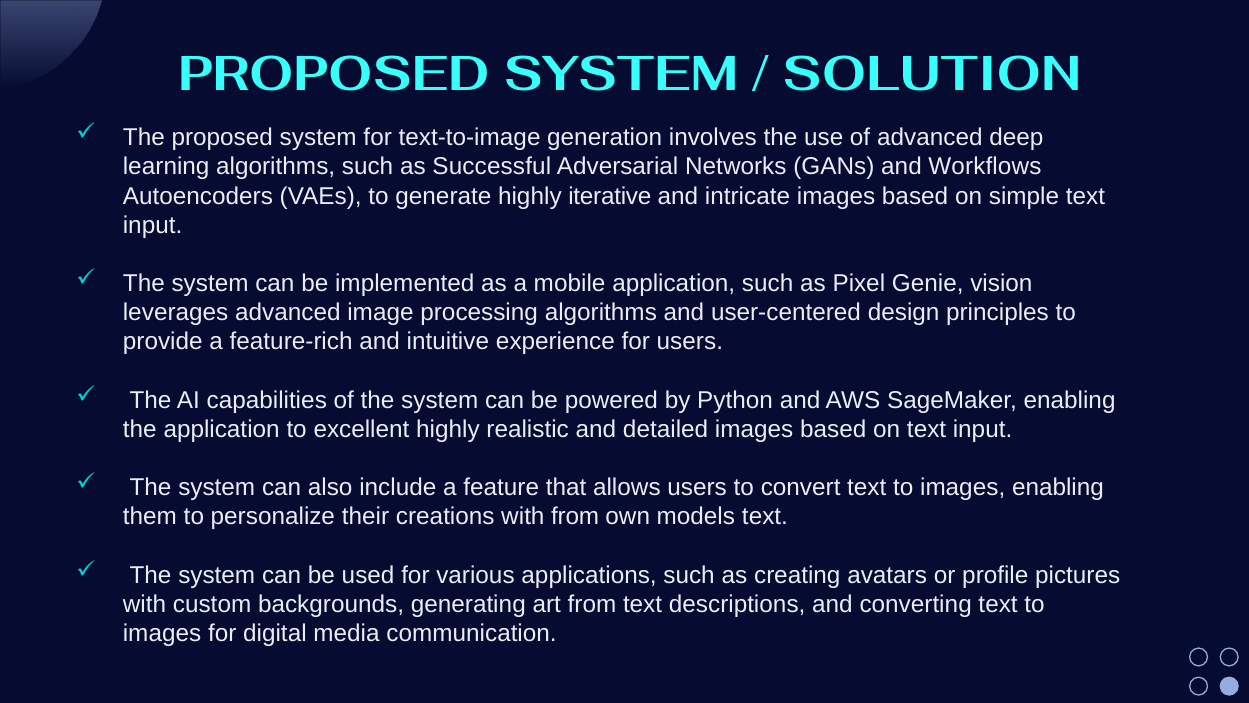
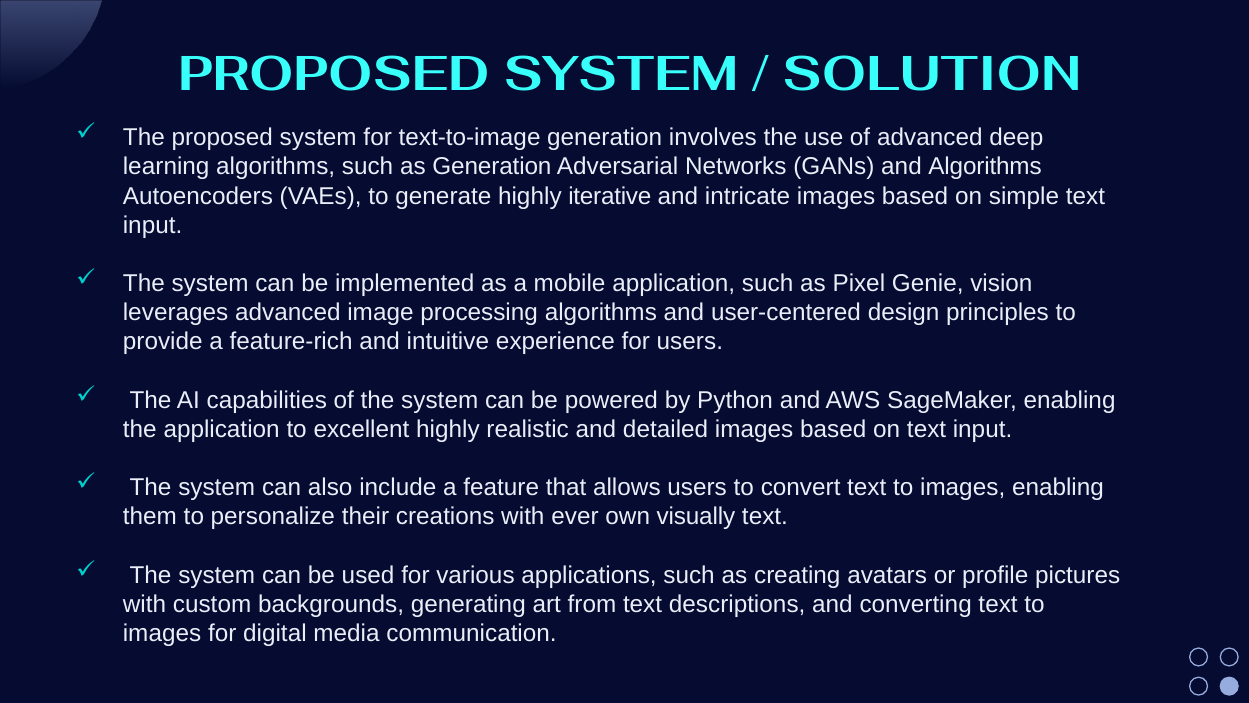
as Successful: Successful -> Generation
and Workflows: Workflows -> Algorithms
with from: from -> ever
models: models -> visually
